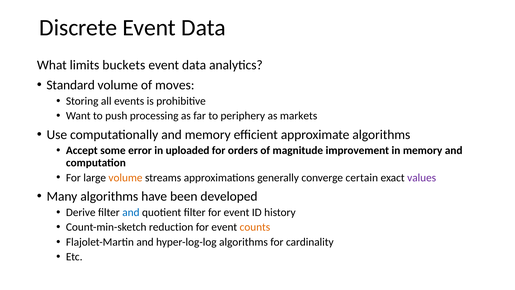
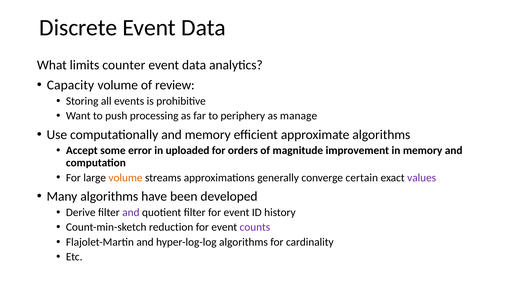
buckets: buckets -> counter
Standard: Standard -> Capacity
moves: moves -> review
markets: markets -> manage
and at (131, 212) colour: blue -> purple
counts colour: orange -> purple
